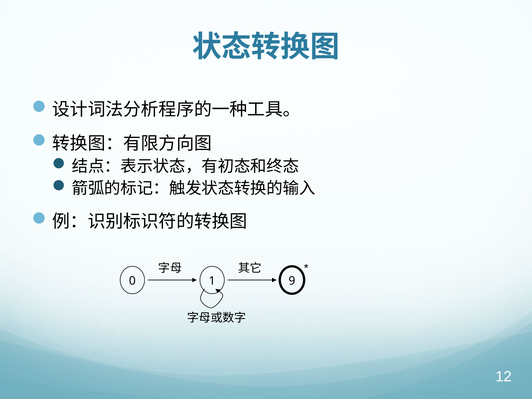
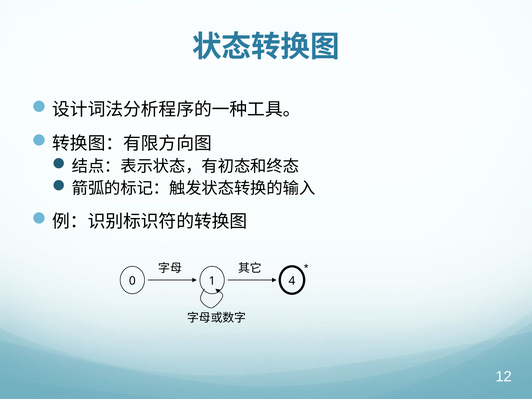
9: 9 -> 4
